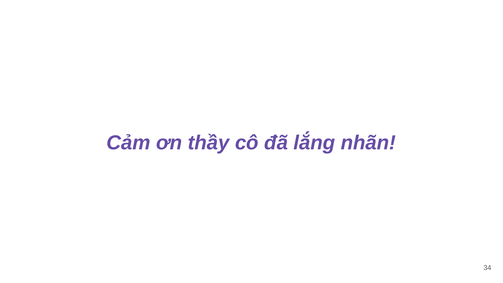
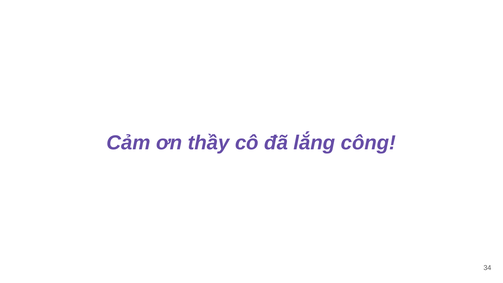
nhãn: nhãn -> công
